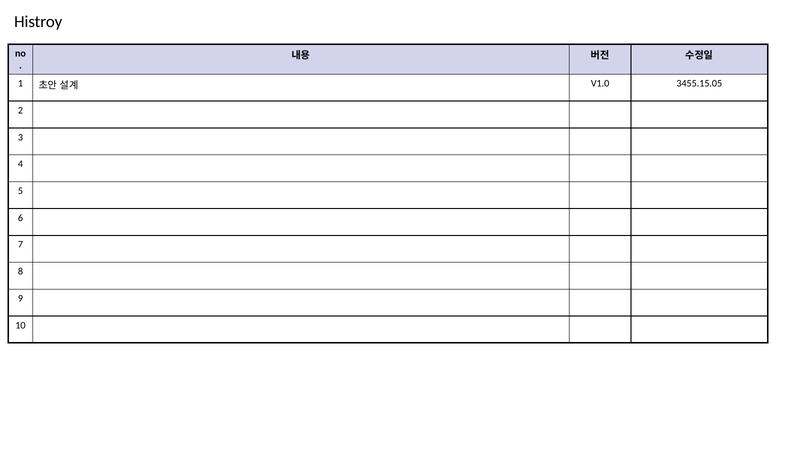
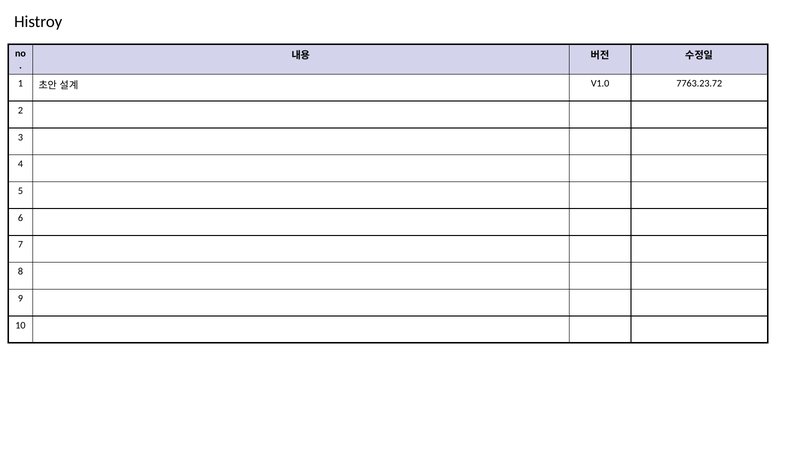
3455.15.05: 3455.15.05 -> 7763.23.72
